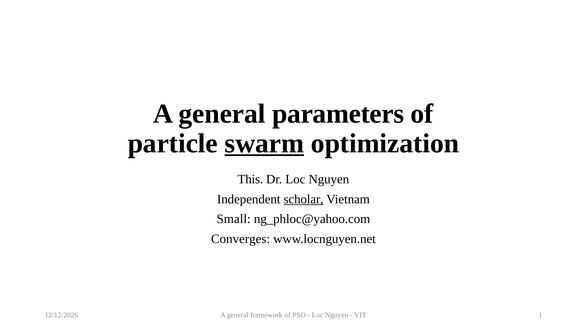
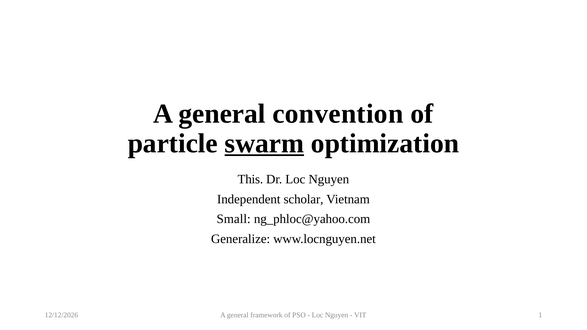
parameters: parameters -> convention
scholar underline: present -> none
Converges: Converges -> Generalize
